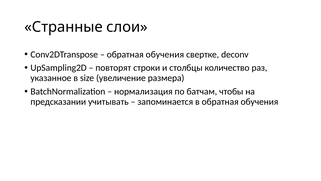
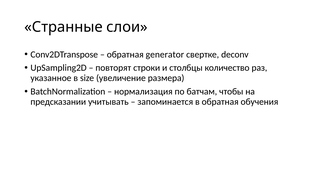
обучения at (165, 54): обучения -> generator
